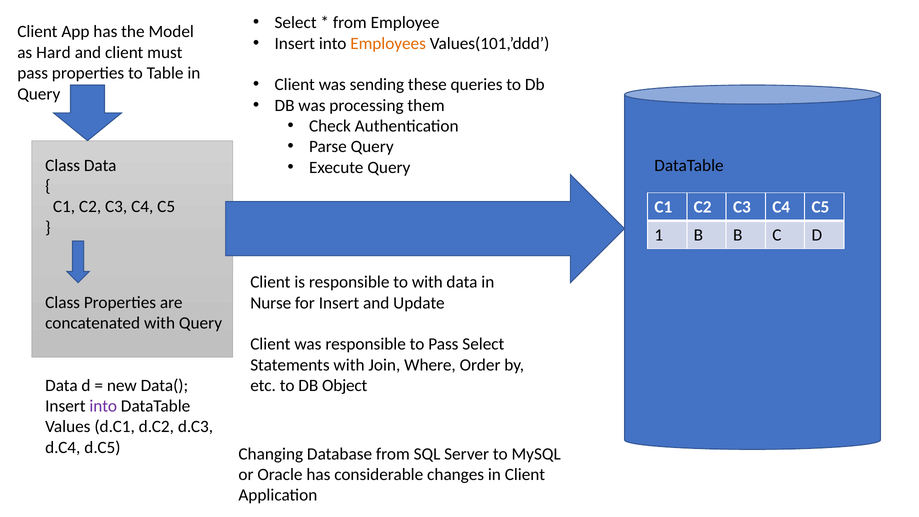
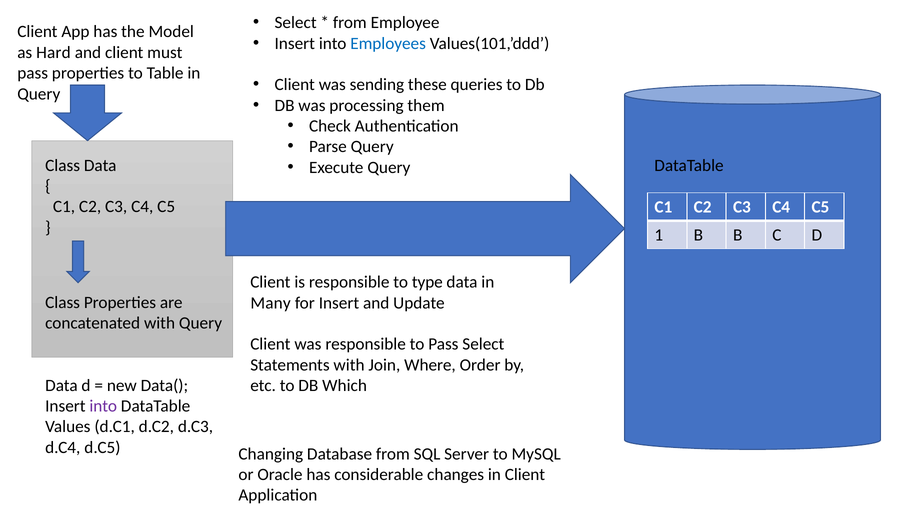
Employees colour: orange -> blue
to with: with -> type
Nurse: Nurse -> Many
Object: Object -> Which
